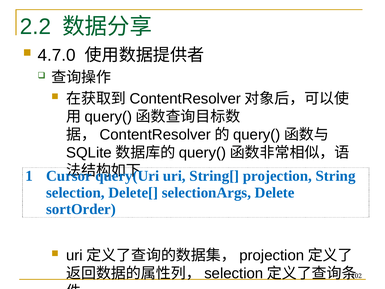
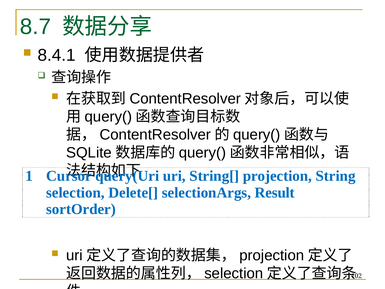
2.2: 2.2 -> 8.7
4.7.0: 4.7.0 -> 8.4.1
Delete: Delete -> Result
